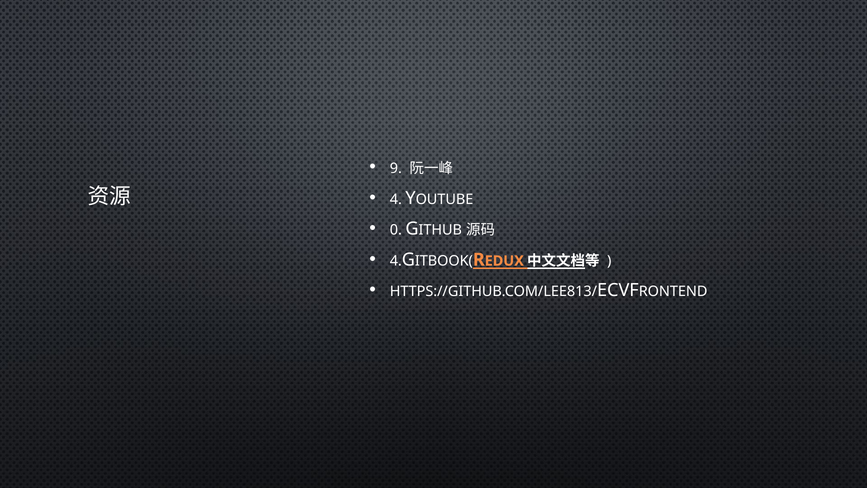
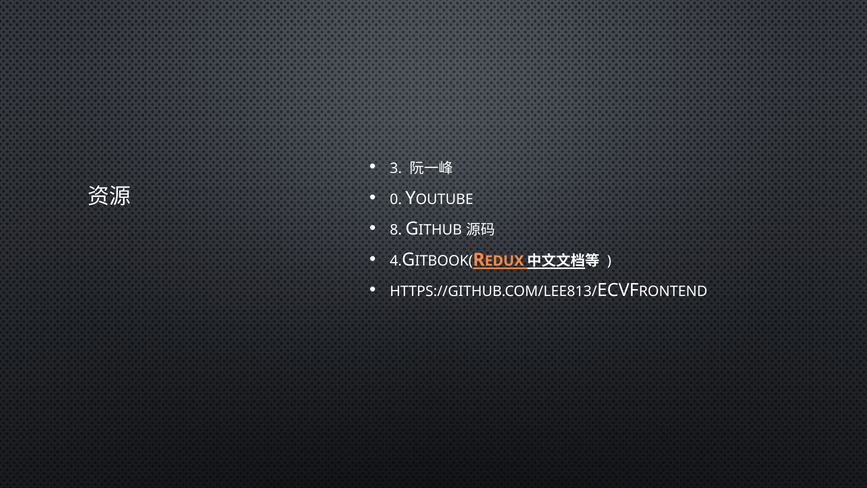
9: 9 -> 3
4 at (396, 199): 4 -> 0
0: 0 -> 8
